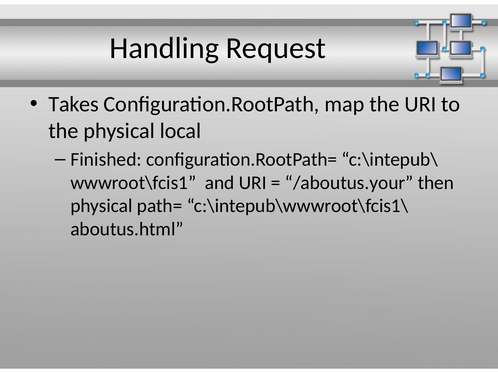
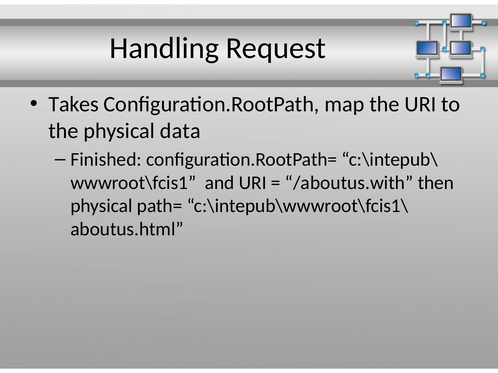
local: local -> data
/aboutus.your: /aboutus.your -> /aboutus.with
